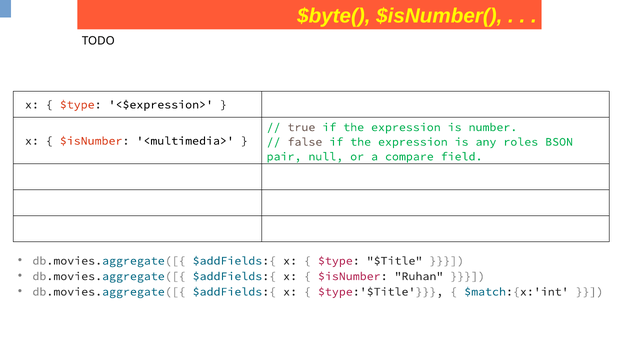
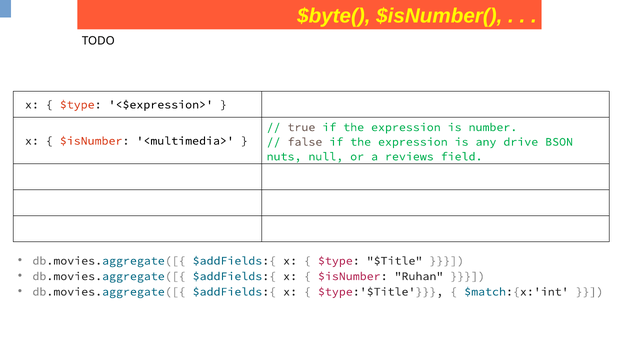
roles: roles -> drive
pair: pair -> nuts
compare: compare -> reviews
